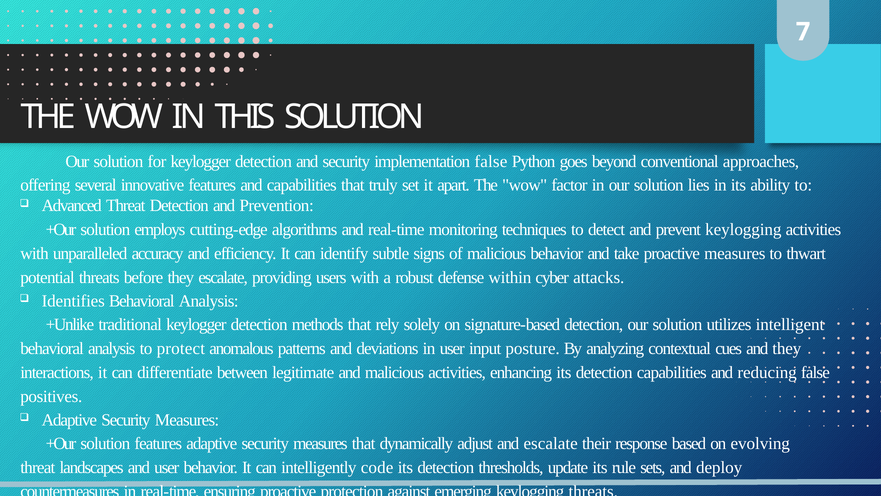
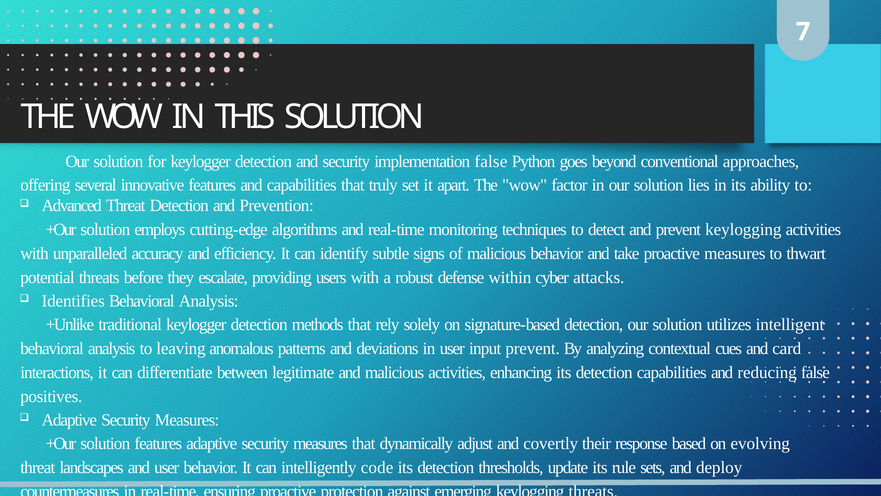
protect: protect -> leaving
input posture: posture -> prevent
and they: they -> card
and escalate: escalate -> covertly
